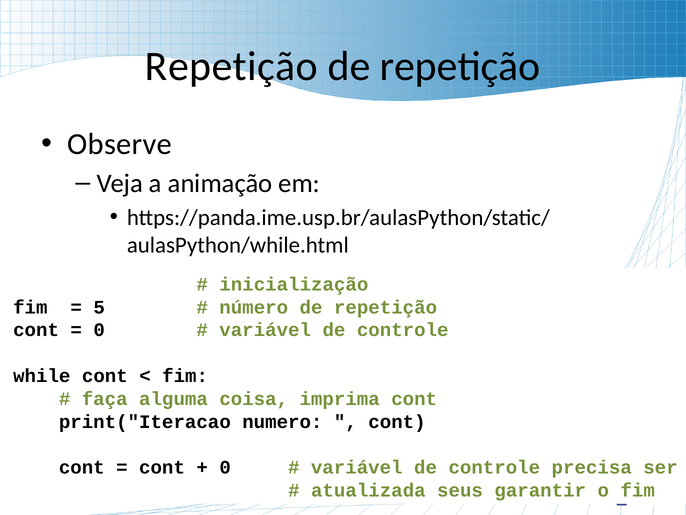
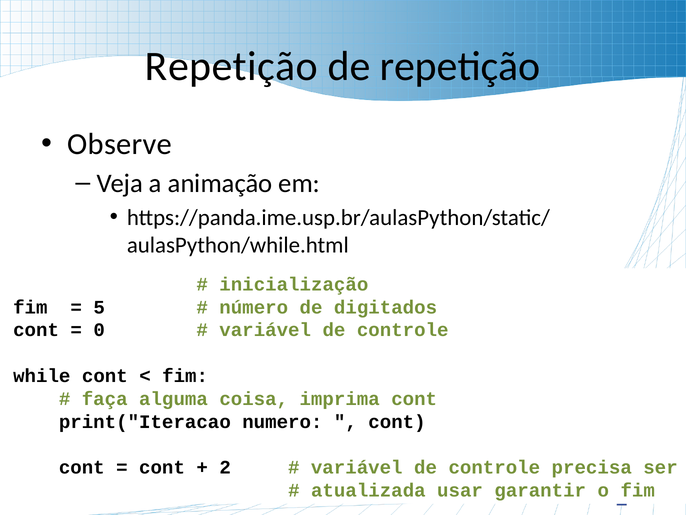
número de repetição: repetição -> digitados
0 at (225, 467): 0 -> 2
seus: seus -> usar
